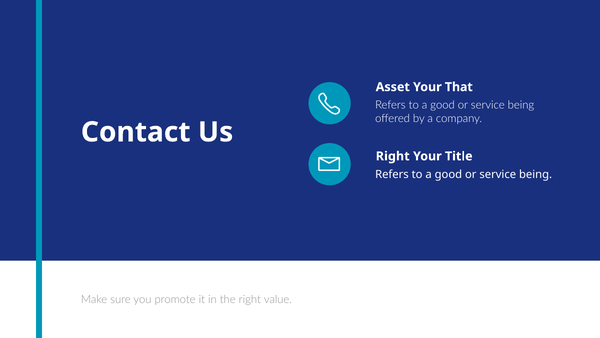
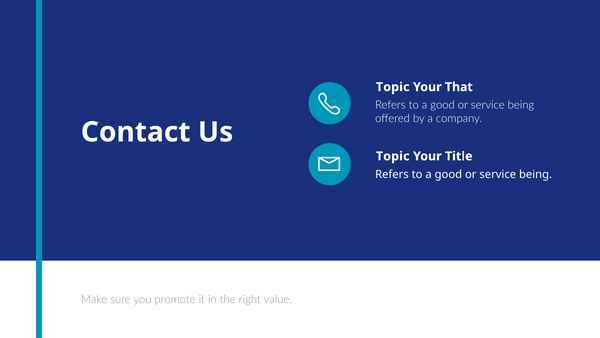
Asset at (393, 87): Asset -> Topic
Right at (393, 156): Right -> Topic
